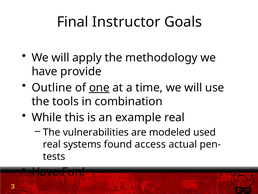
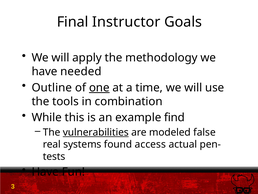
provide: provide -> needed
example real: real -> find
vulnerabilities underline: none -> present
used: used -> false
